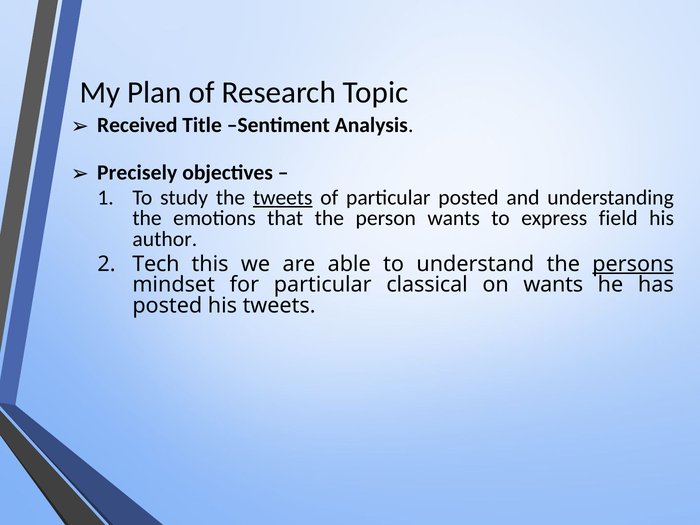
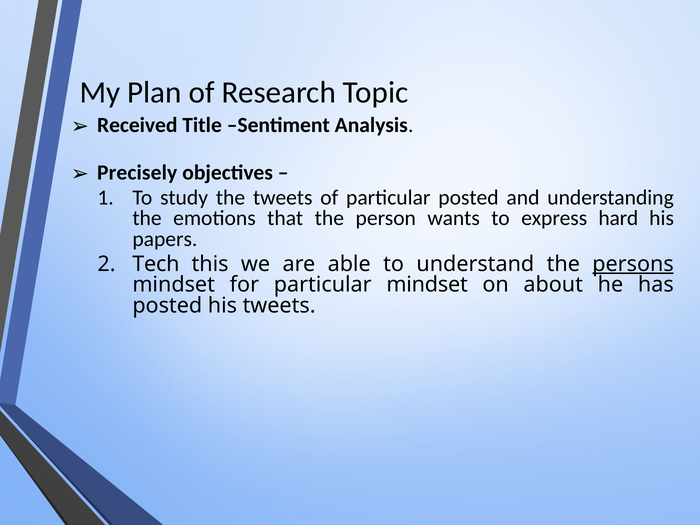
tweets at (283, 198) underline: present -> none
field: field -> hard
author: author -> papers
particular classical: classical -> mindset
on wants: wants -> about
